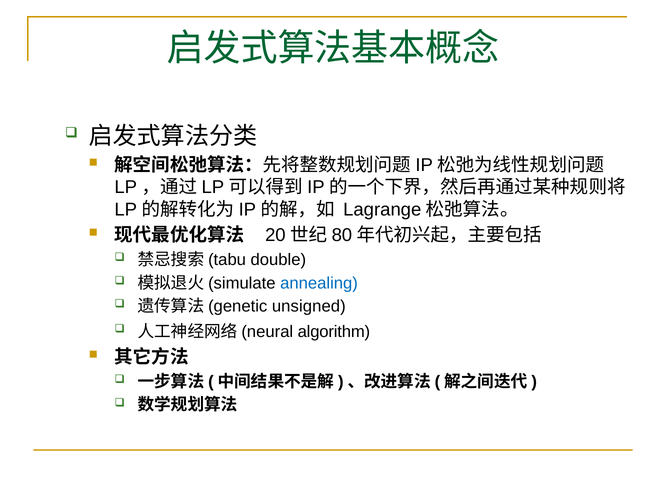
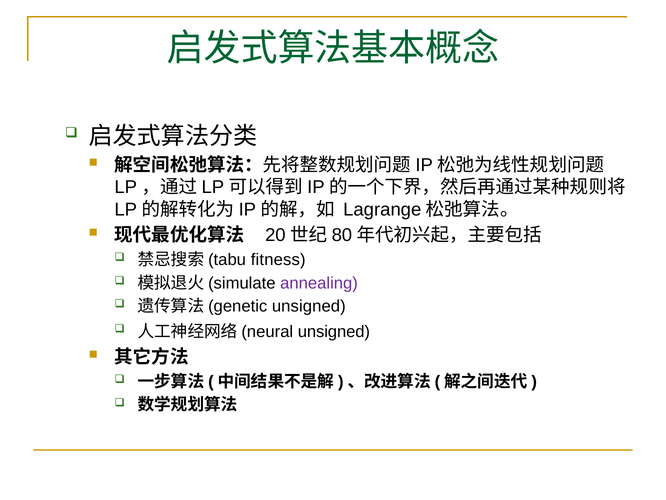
double: double -> fitness
annealing colour: blue -> purple
algorithm at (334, 332): algorithm -> unsigned
